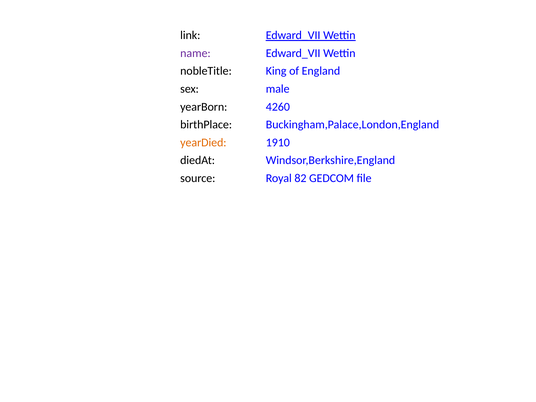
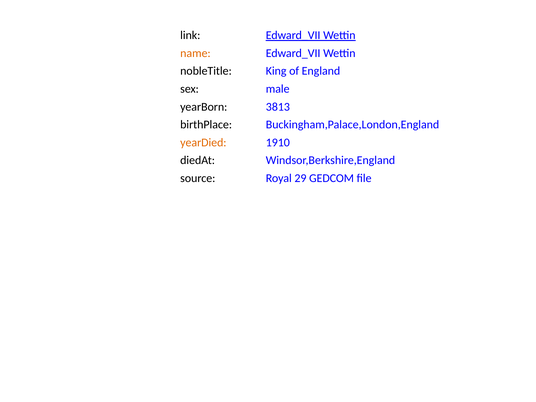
name colour: purple -> orange
4260: 4260 -> 3813
82: 82 -> 29
